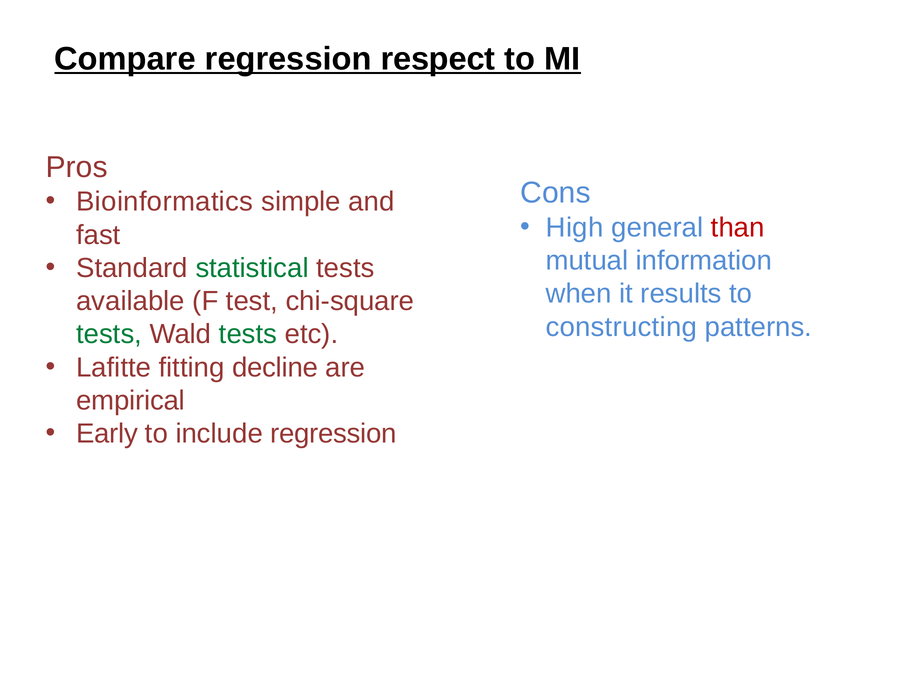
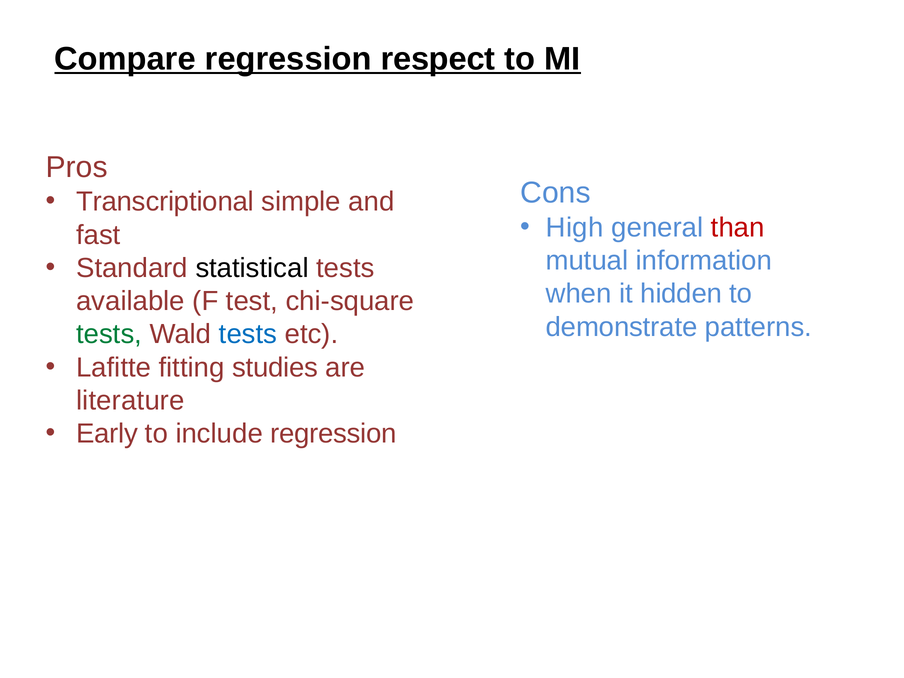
Bioinformatics: Bioinformatics -> Transcriptional
statistical colour: green -> black
results: results -> hidden
constructing: constructing -> demonstrate
tests at (248, 334) colour: green -> blue
decline: decline -> studies
empirical: empirical -> literature
